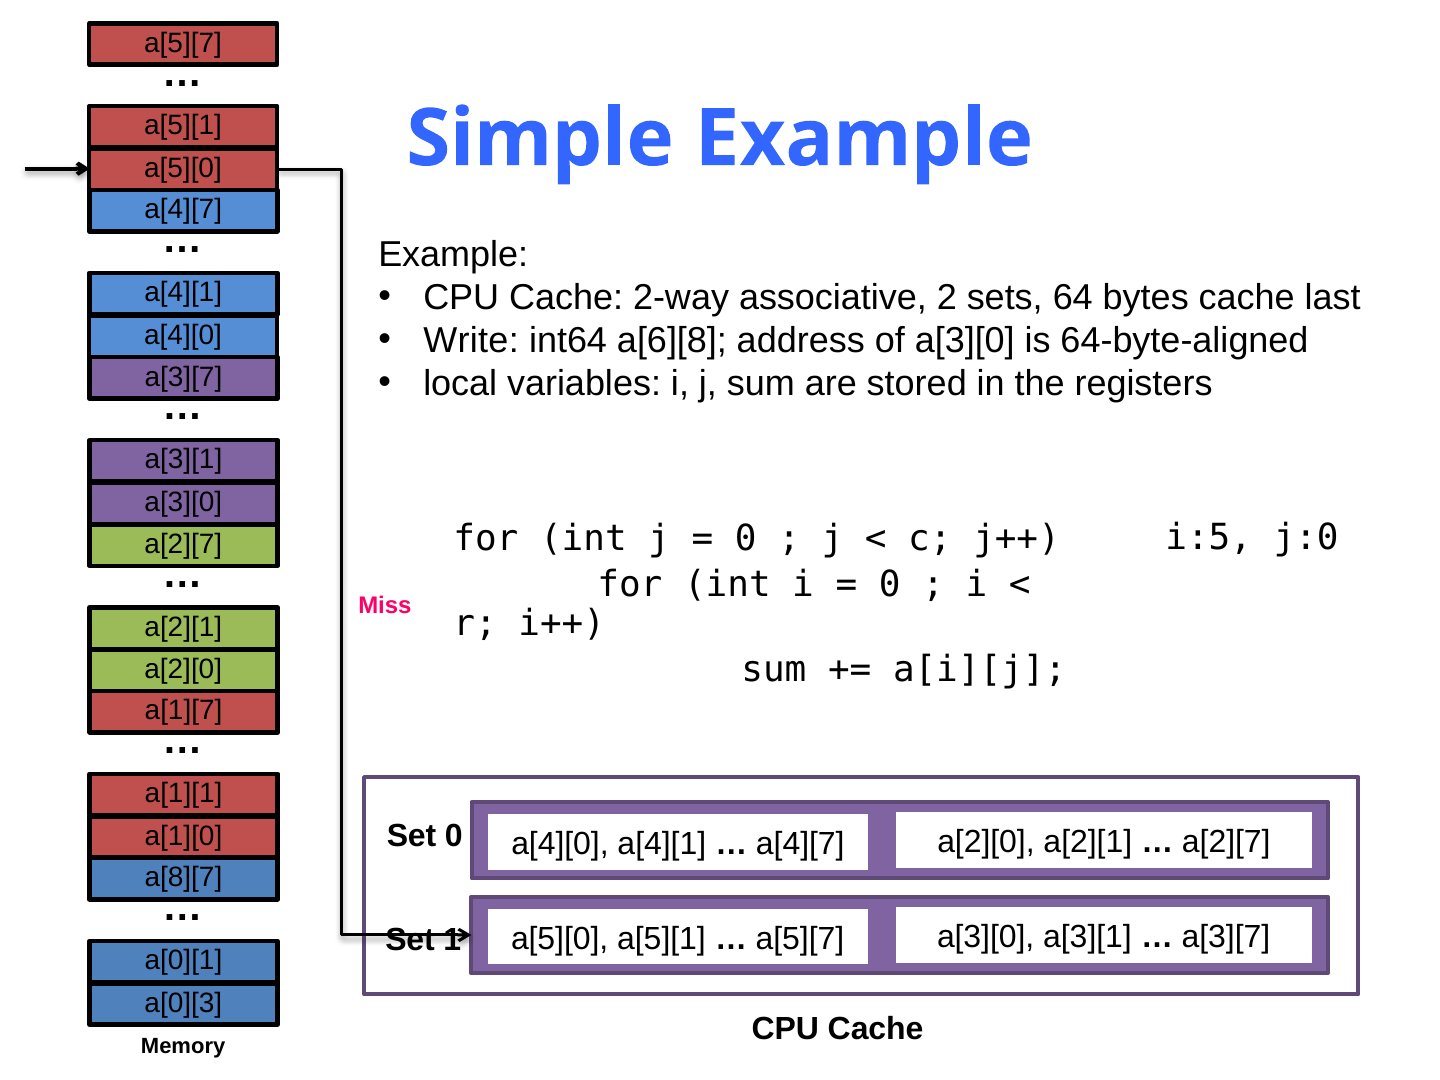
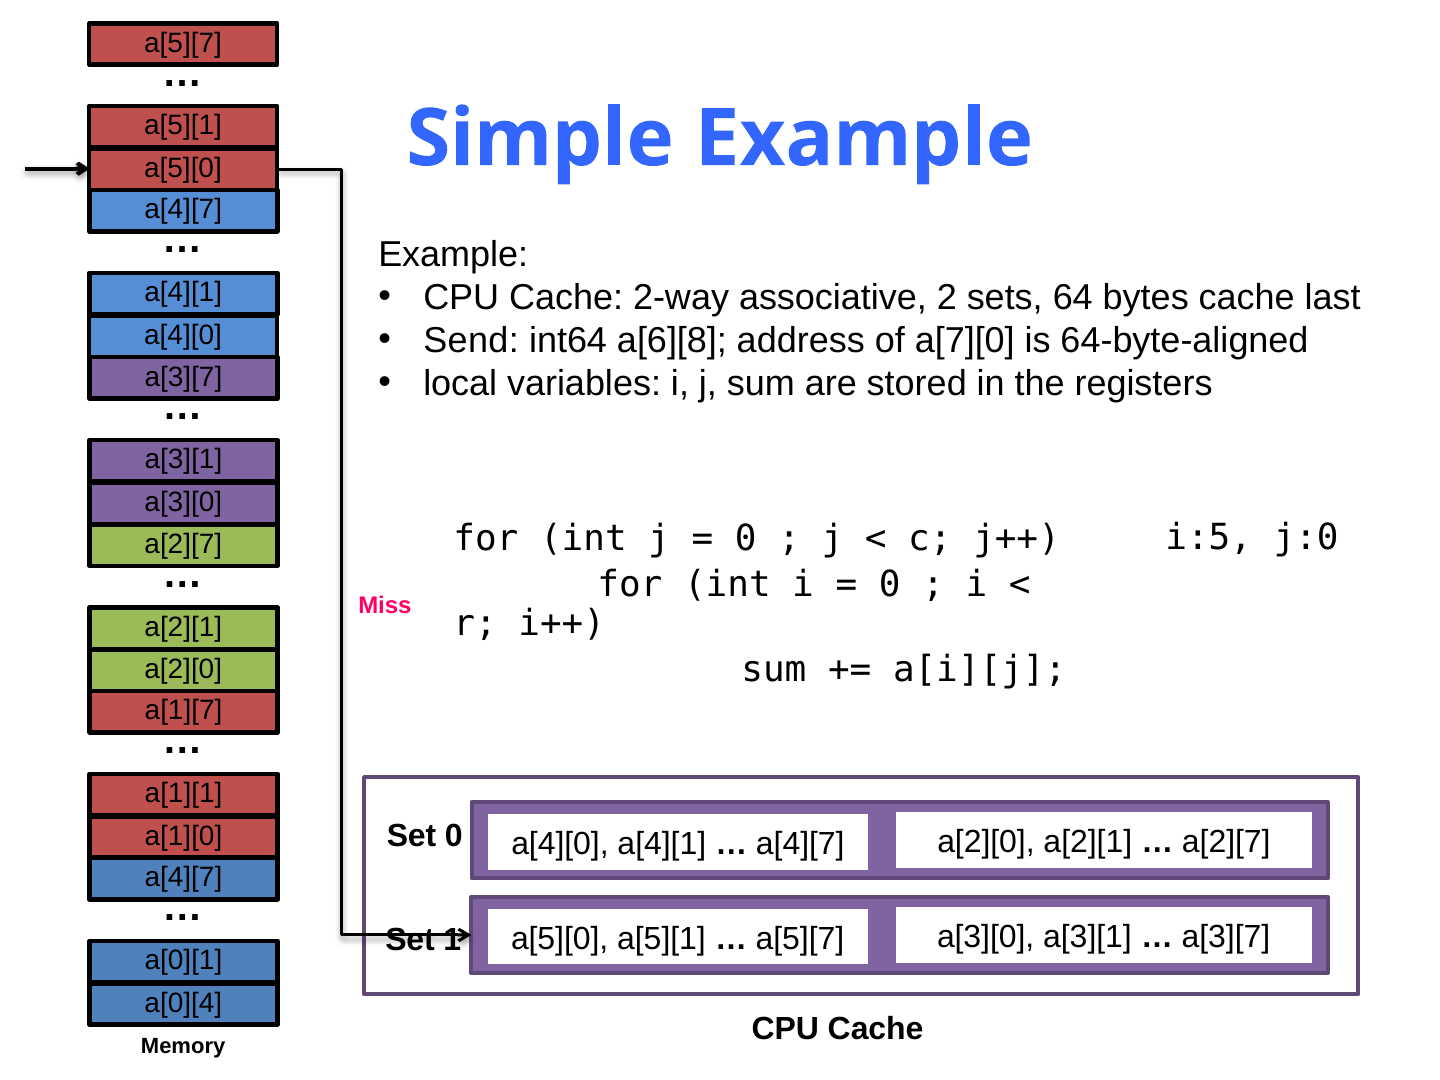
Write: Write -> Send
of a[3][0: a[3][0 -> a[7][0
a[8][7 at (183, 878): a[8][7 -> a[4][7
a[0][3: a[0][3 -> a[0][4
